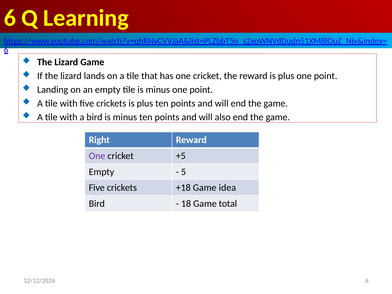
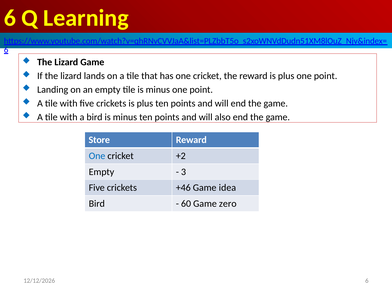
Right: Right -> Store
One at (97, 156) colour: purple -> blue
+5: +5 -> +2
5: 5 -> 3
+18: +18 -> +46
18: 18 -> 60
total: total -> zero
